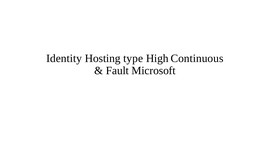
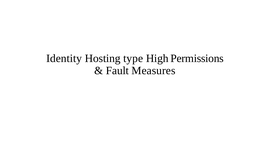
Continuous: Continuous -> Permissions
Microsoft: Microsoft -> Measures
